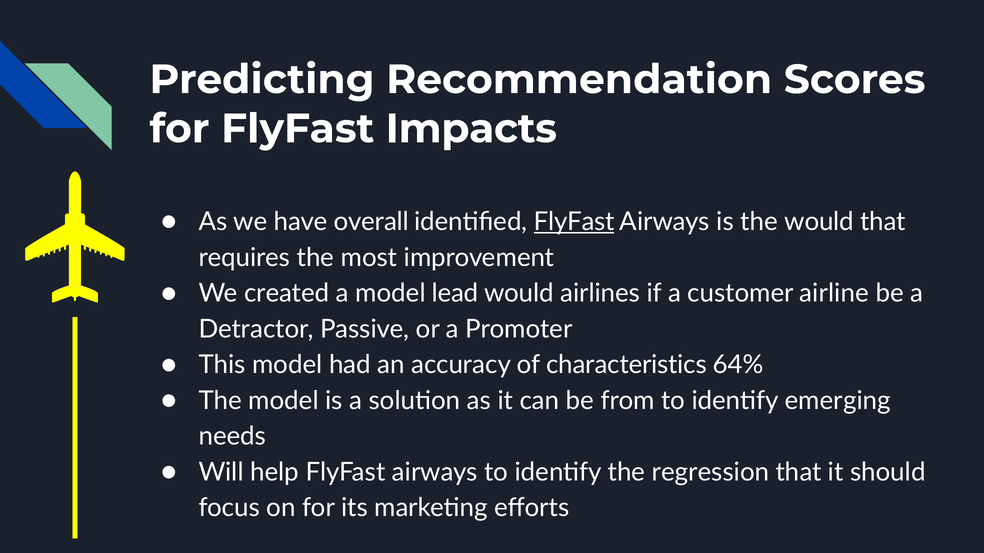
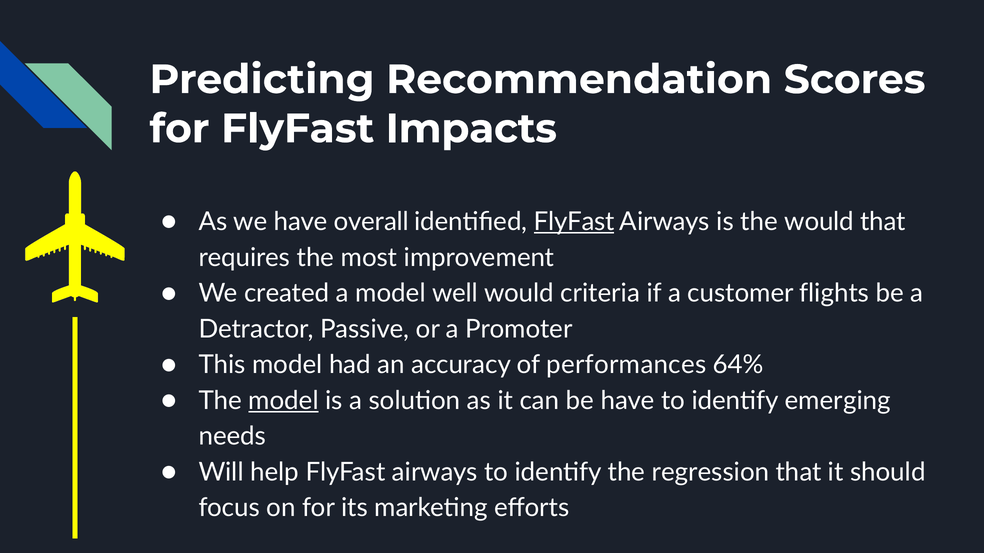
lead: lead -> well
airlines: airlines -> criteria
airline: airline -> flights
characteristics: characteristics -> performances
model at (283, 401) underline: none -> present
be from: from -> have
